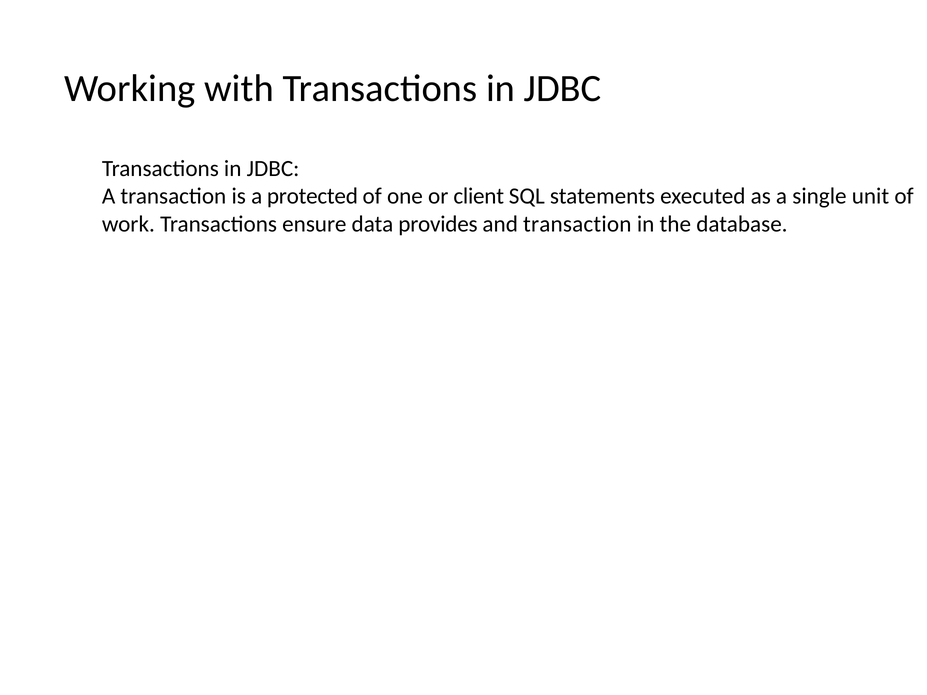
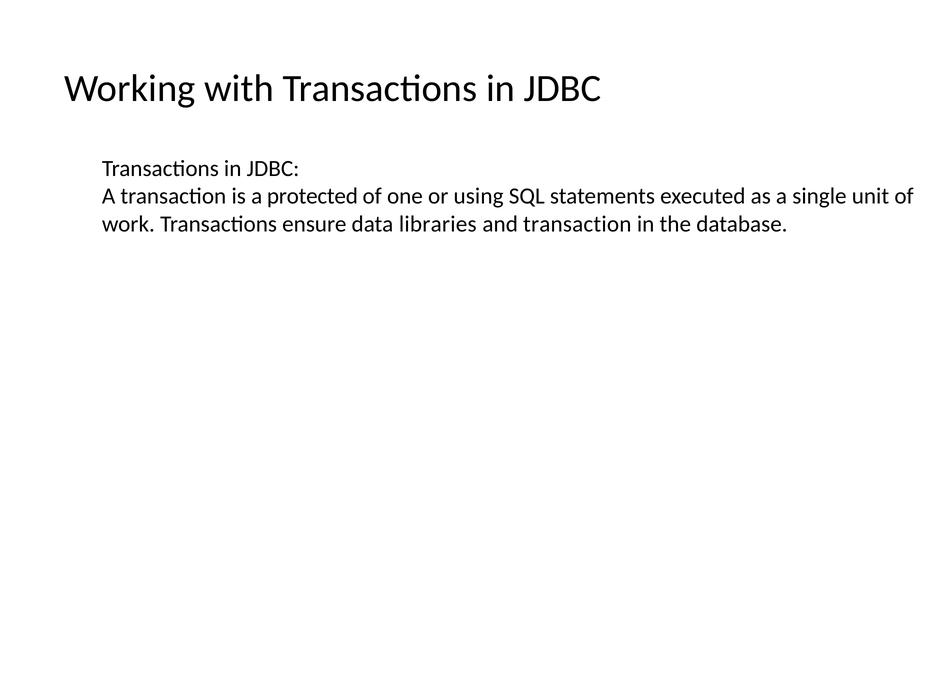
client: client -> using
provides: provides -> libraries
